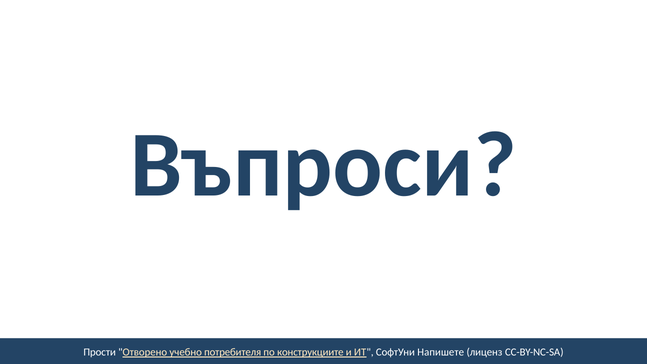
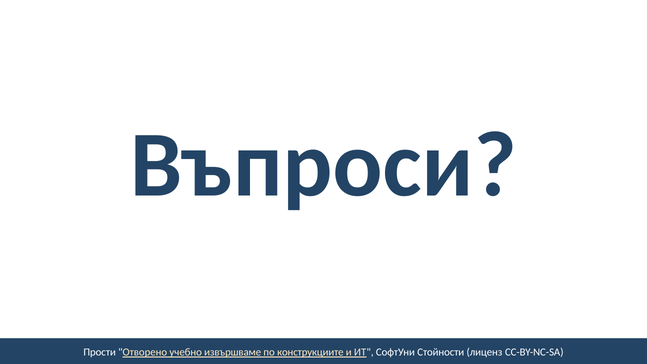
потребителя: потребителя -> извършваме
Напишете: Напишете -> Стойности
